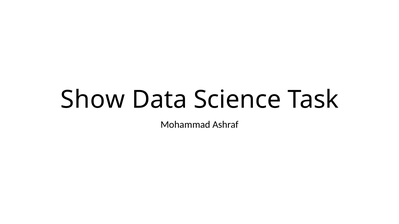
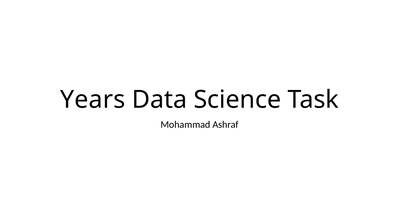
Show: Show -> Years
